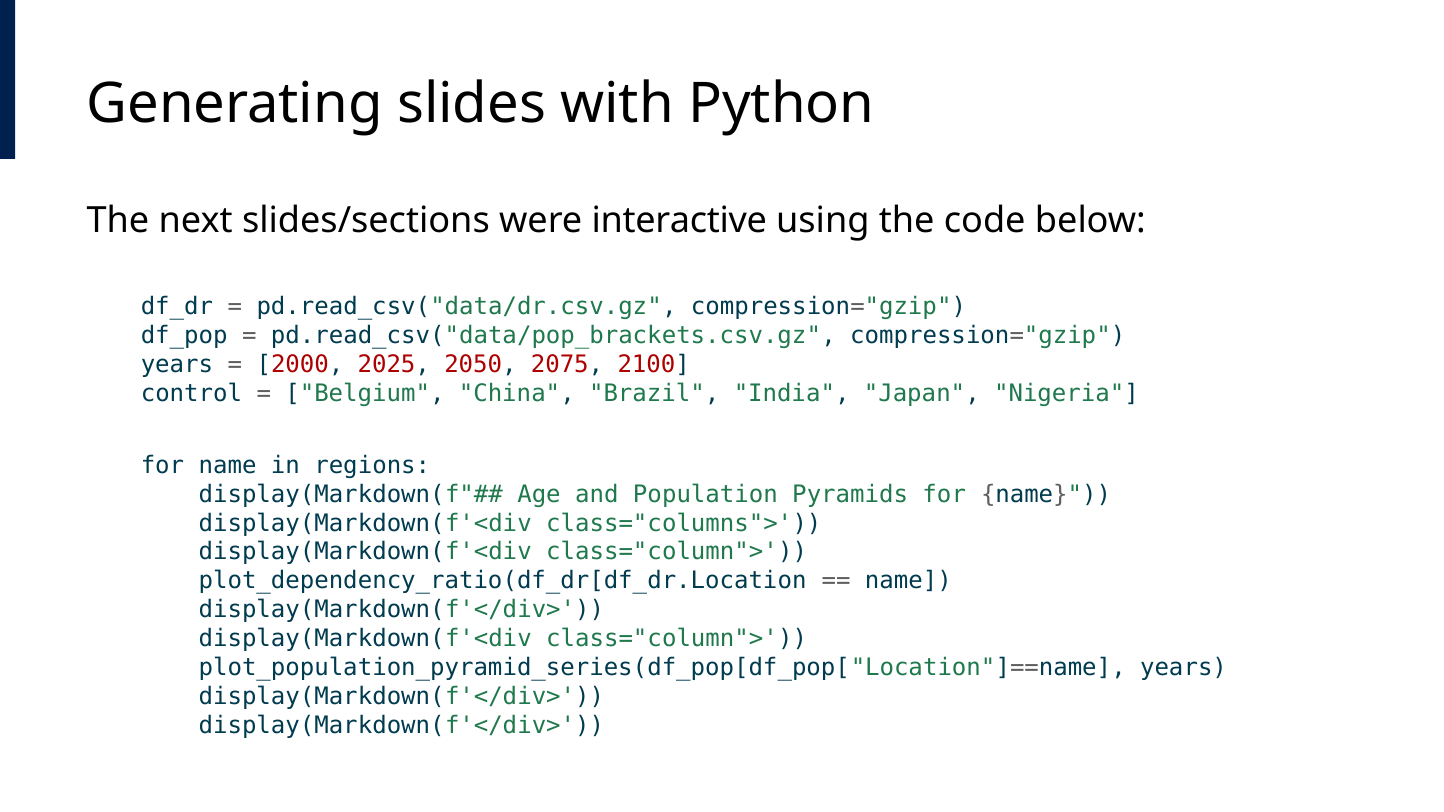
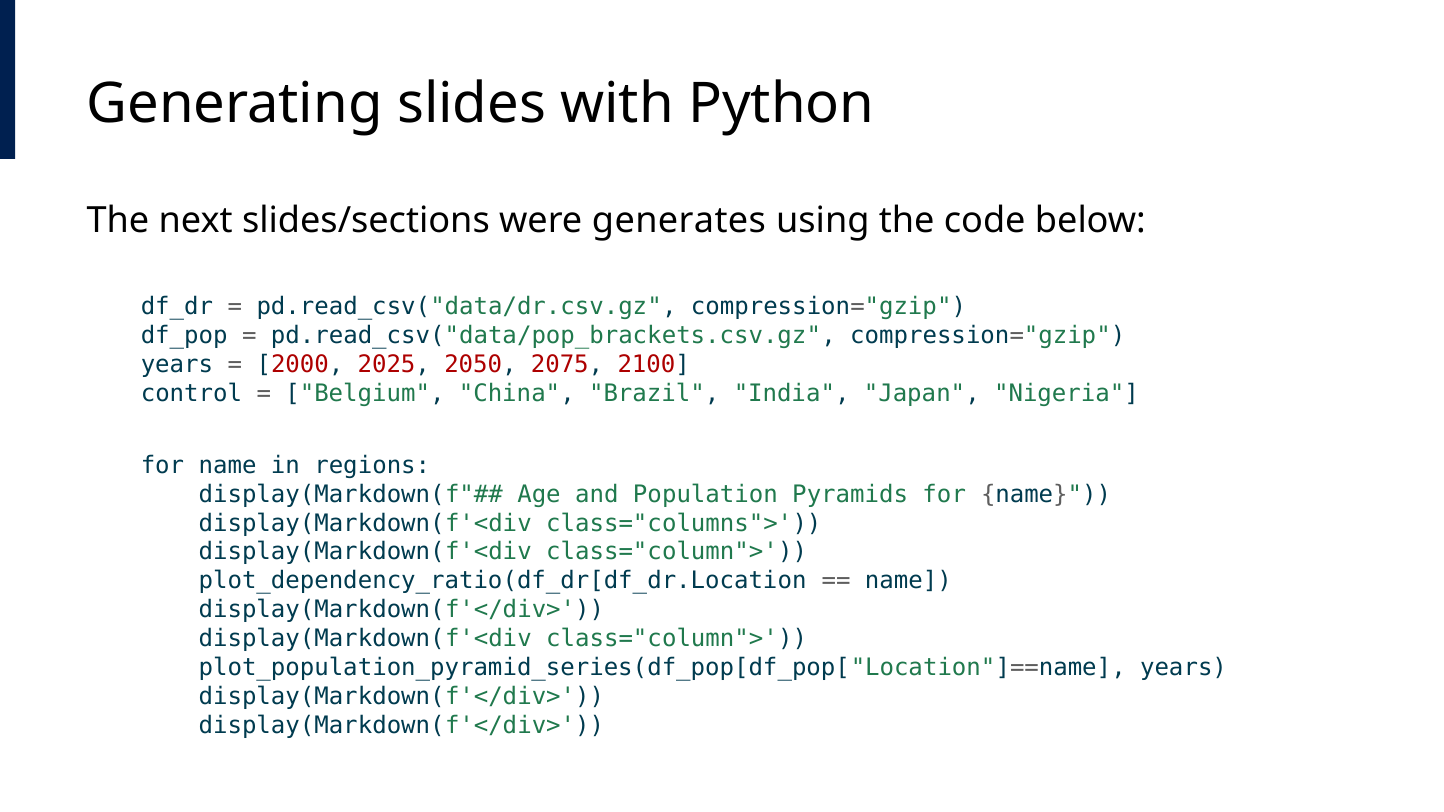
interactive: interactive -> generates
